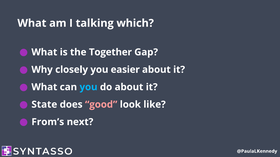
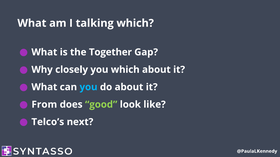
you easier: easier -> which
State: State -> From
good colour: pink -> light green
From’s: From’s -> Telco’s
